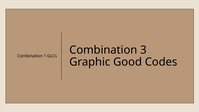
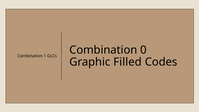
3: 3 -> 0
Good: Good -> Filled
